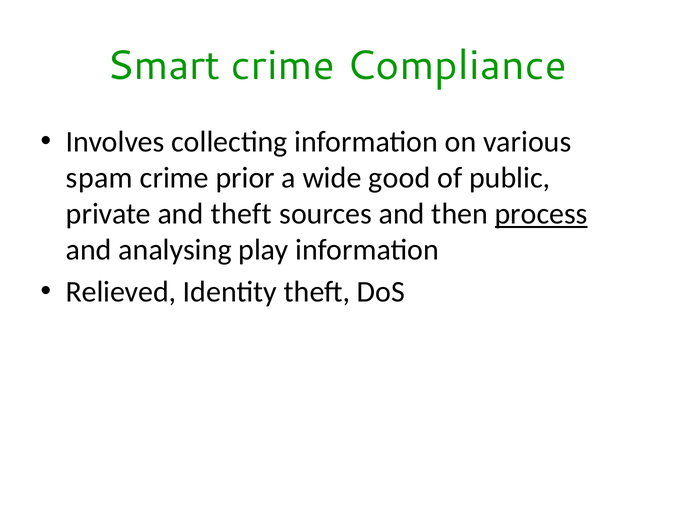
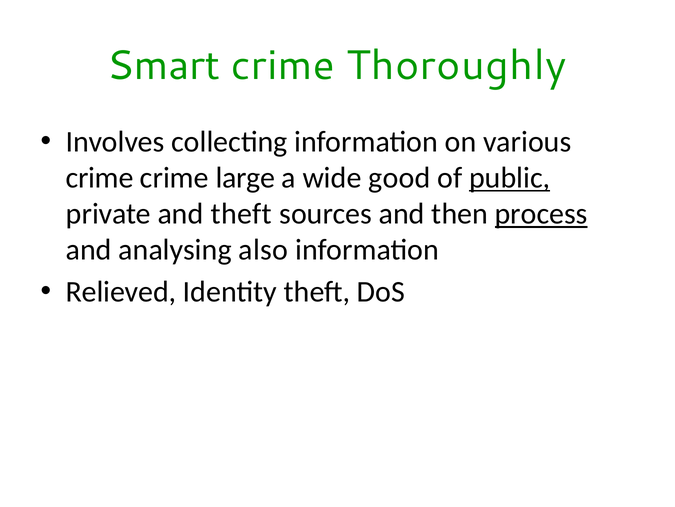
Compliance: Compliance -> Thoroughly
spam at (99, 178): spam -> crime
prior: prior -> large
public underline: none -> present
play: play -> also
